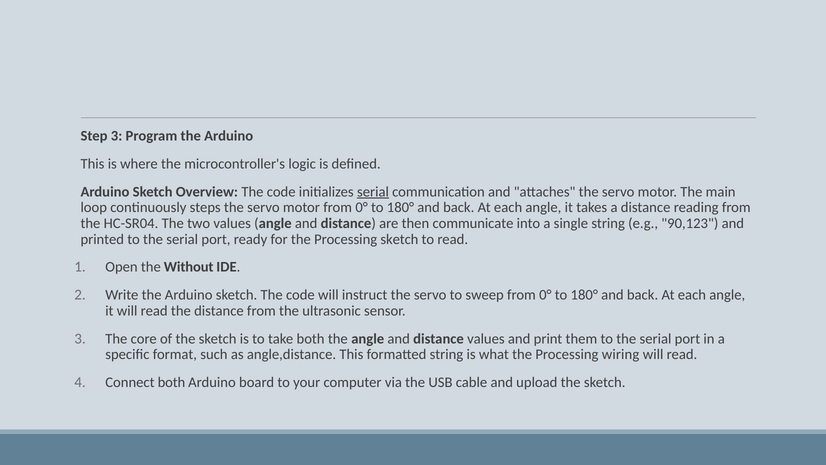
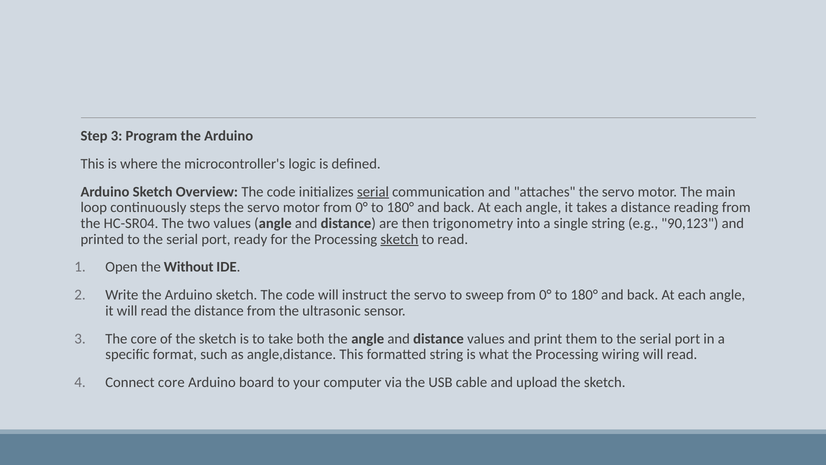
communicate: communicate -> trigonometry
sketch at (399, 239) underline: none -> present
Connect both: both -> core
